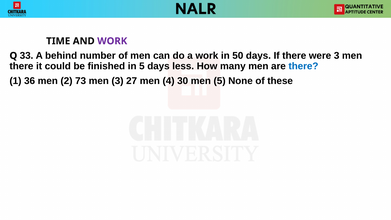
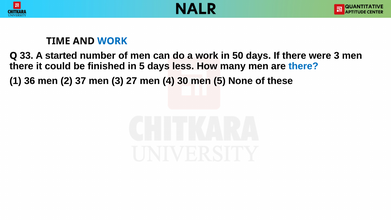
WORK at (112, 41) colour: purple -> blue
behind: behind -> started
73: 73 -> 37
